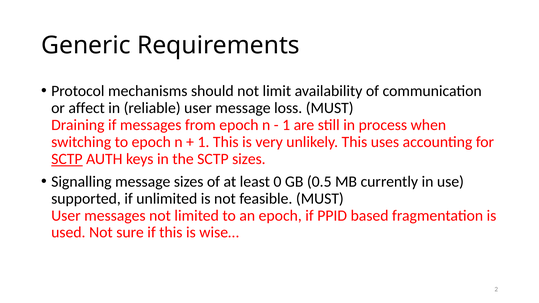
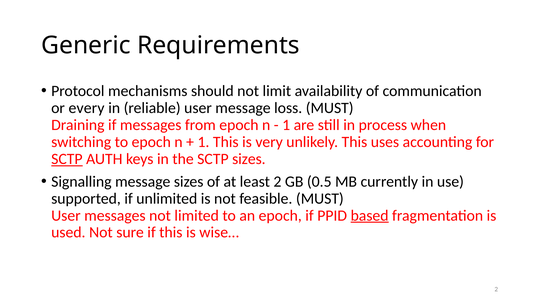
affect: affect -> every
least 0: 0 -> 2
based underline: none -> present
